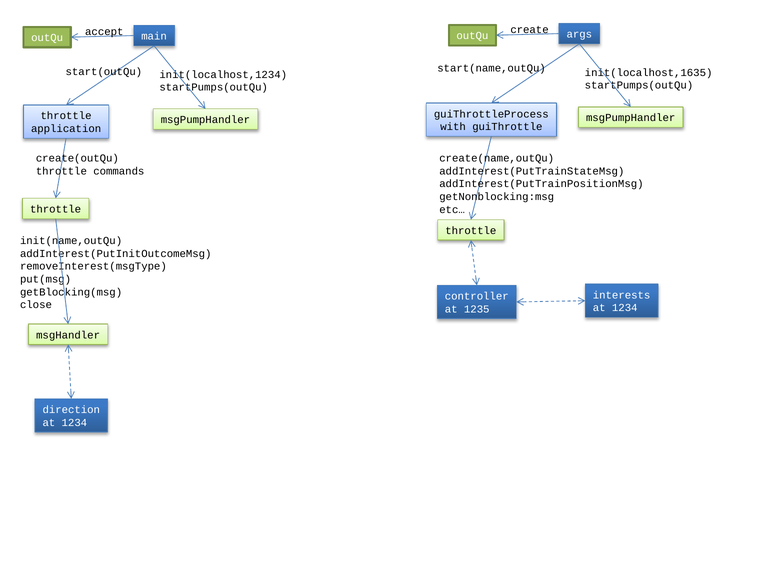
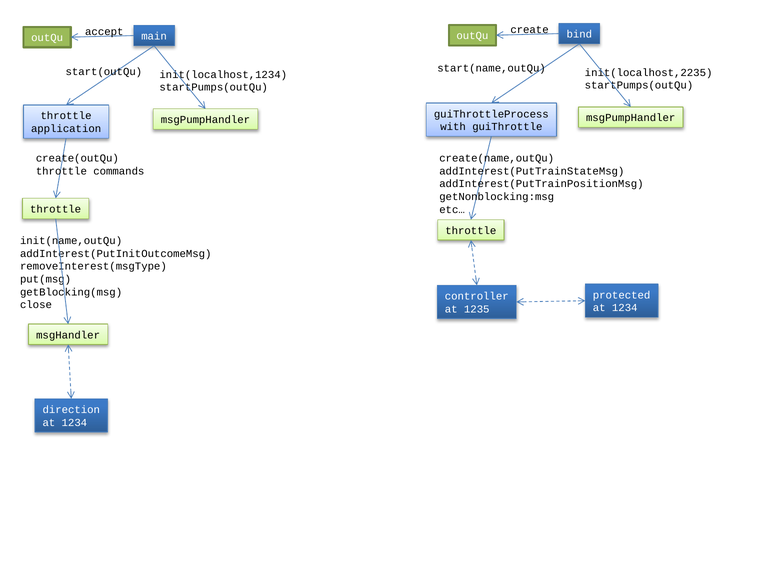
args: args -> bind
init(localhost,1635: init(localhost,1635 -> init(localhost,2235
interests: interests -> protected
